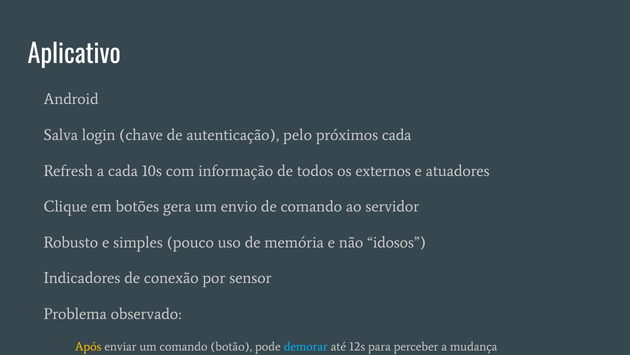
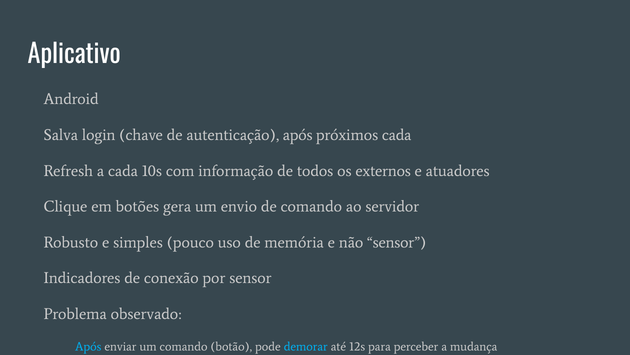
autenticação pelo: pelo -> após
não idosos: idosos -> sensor
Após at (88, 346) colour: yellow -> light blue
